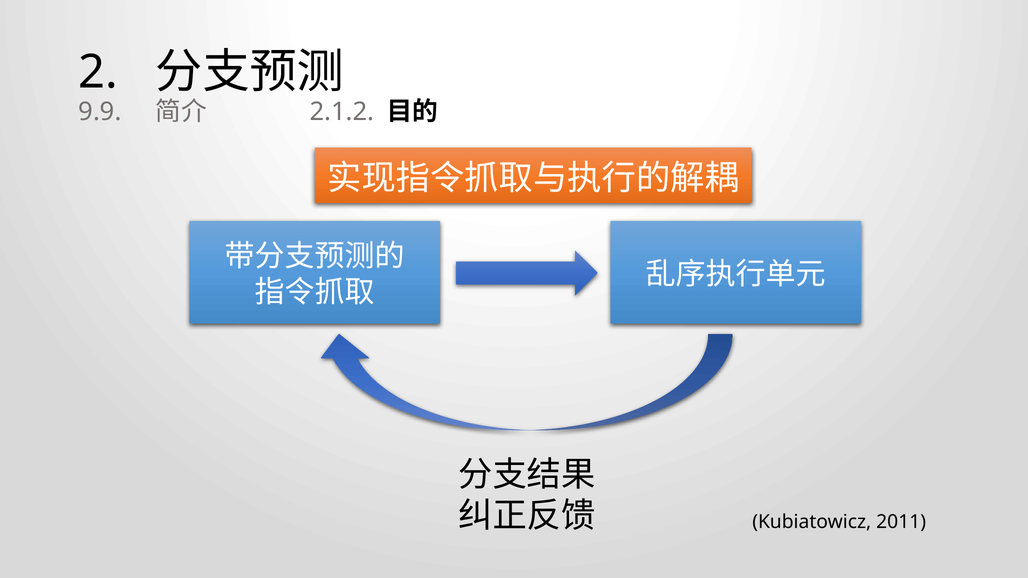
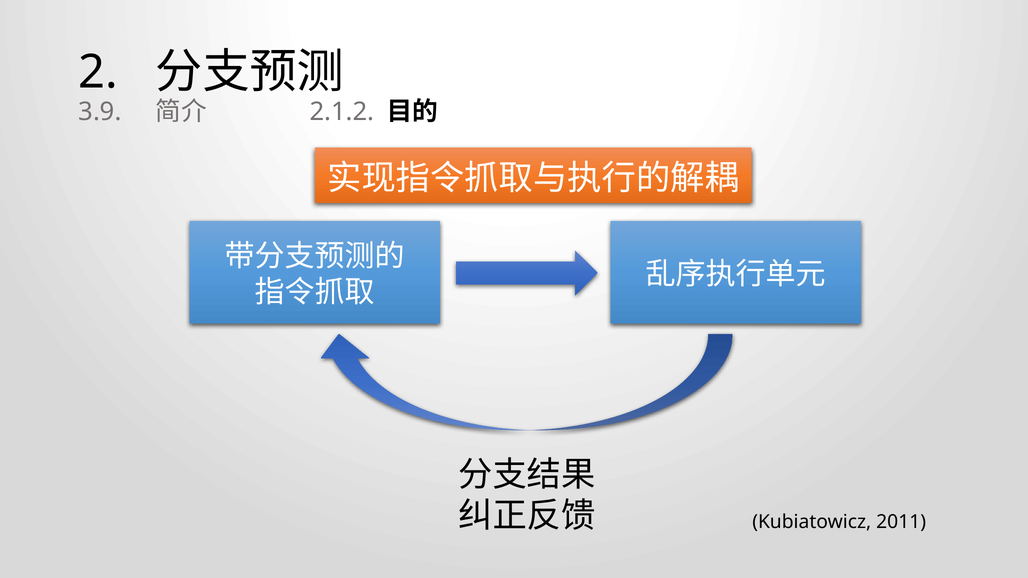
9.9: 9.9 -> 3.9
